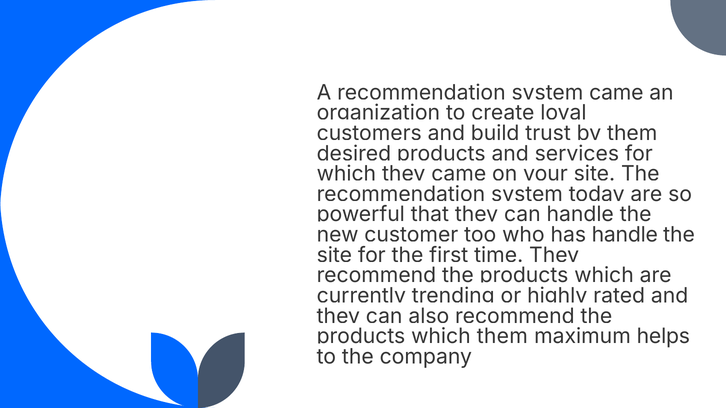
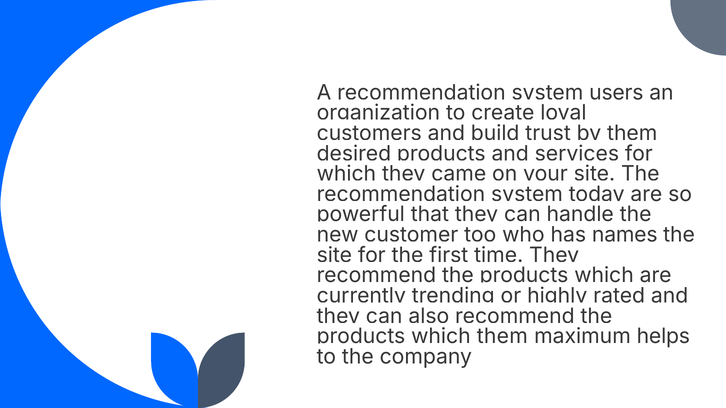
came at (616, 93): came -> users
handle at (625, 235): handle -> names
